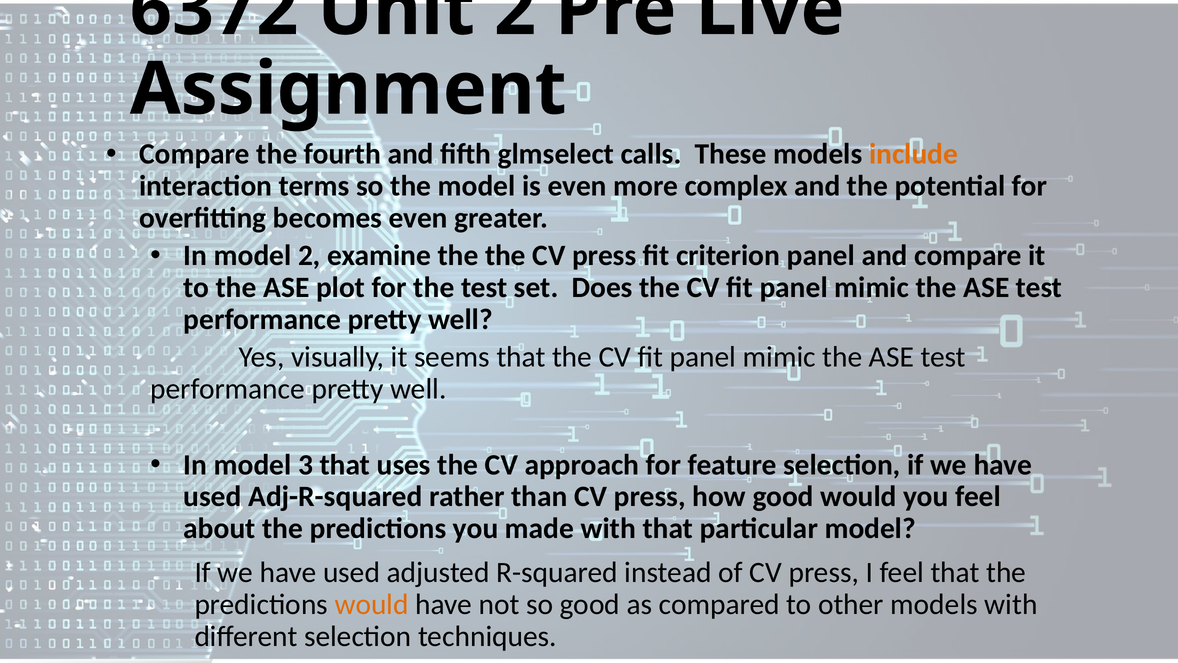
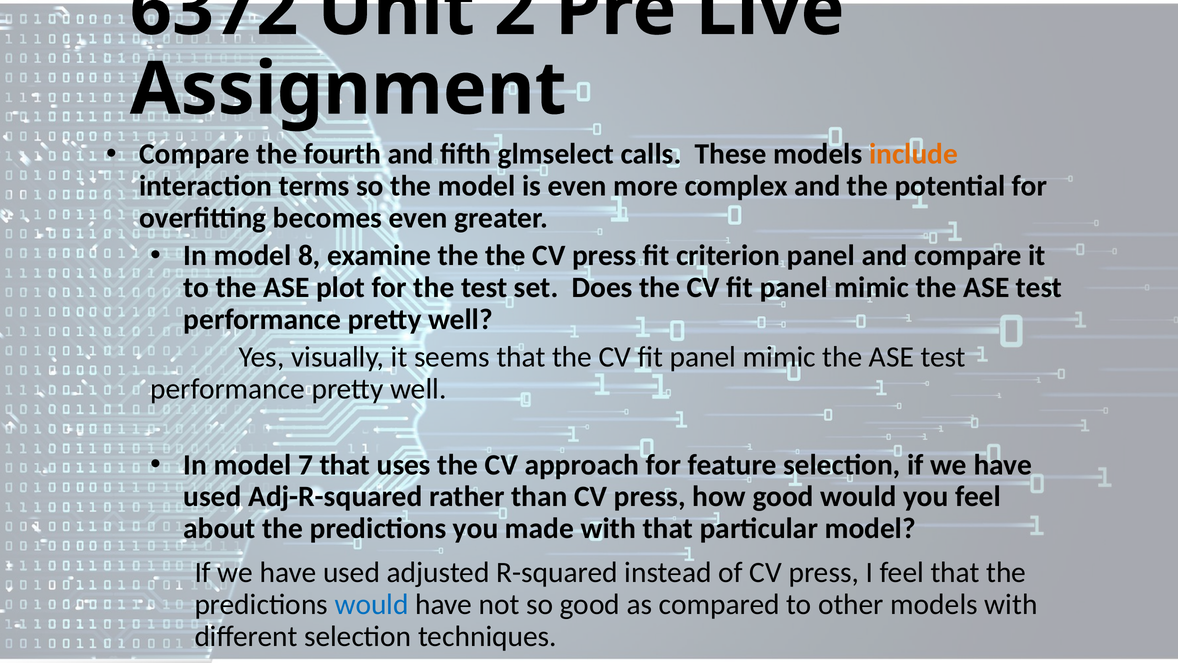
model 2: 2 -> 8
3: 3 -> 7
would at (372, 604) colour: orange -> blue
